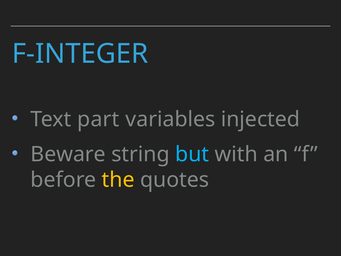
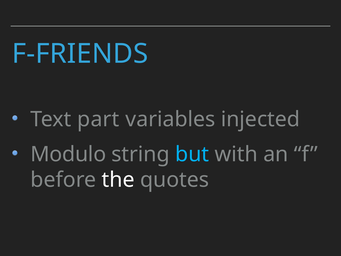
F-INTEGER: F-INTEGER -> F-FRIENDS
Beware: Beware -> Modulo
the colour: yellow -> white
